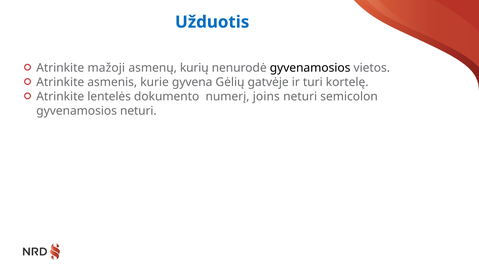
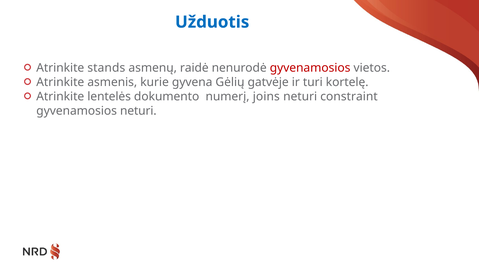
mažoji: mažoji -> stands
kurių: kurių -> raidė
gyvenamosios at (310, 68) colour: black -> red
semicolon: semicolon -> constraint
